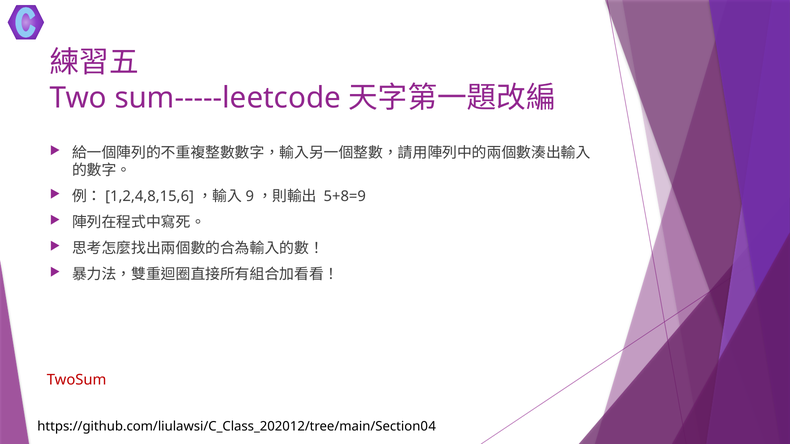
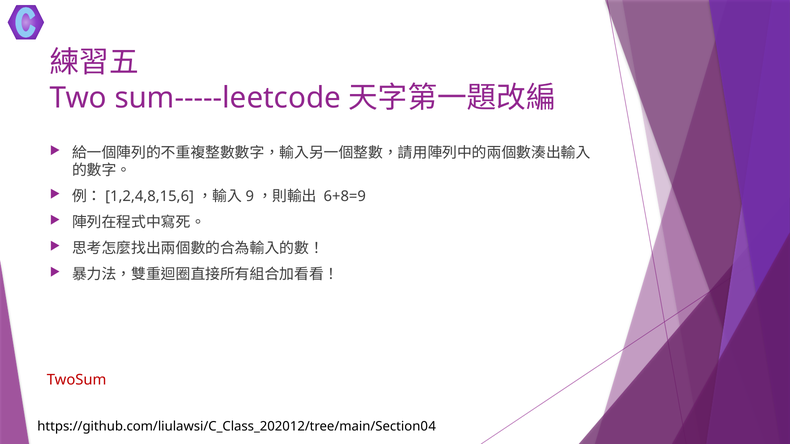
5+8=9: 5+8=9 -> 6+8=9
